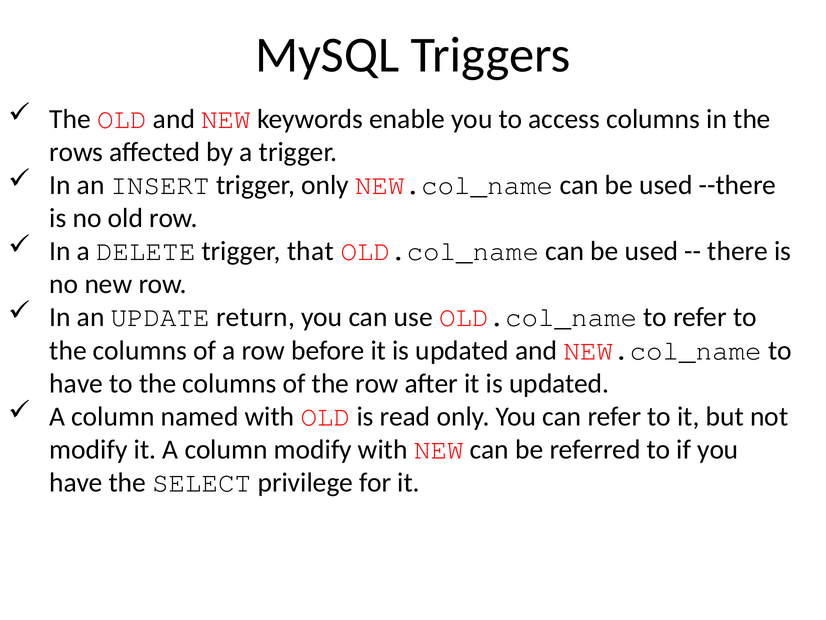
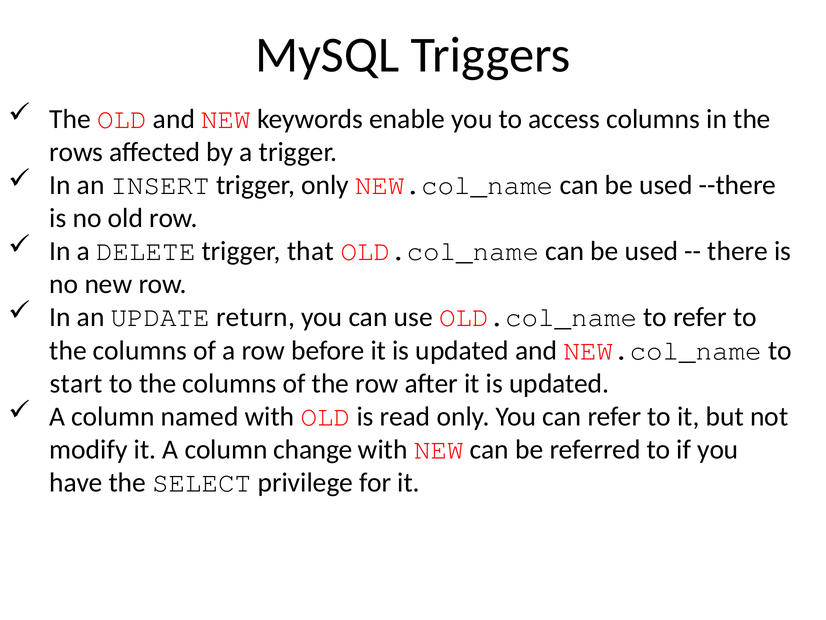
have at (76, 383): have -> start
column modify: modify -> change
